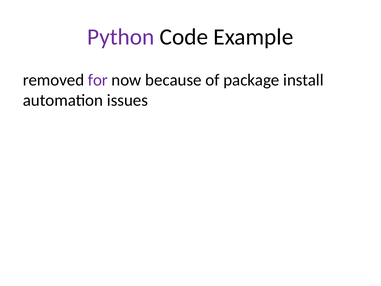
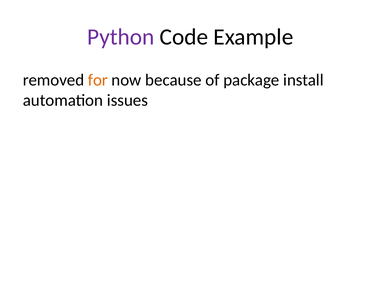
for colour: purple -> orange
